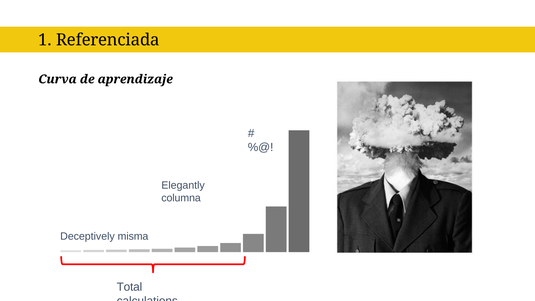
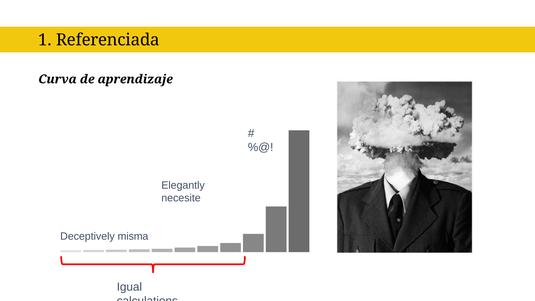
columna: columna -> necesite
Total: Total -> Igual
